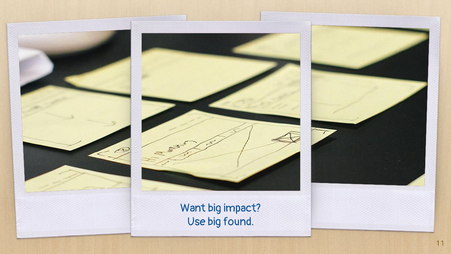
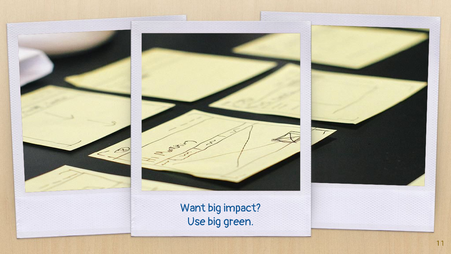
found: found -> green
